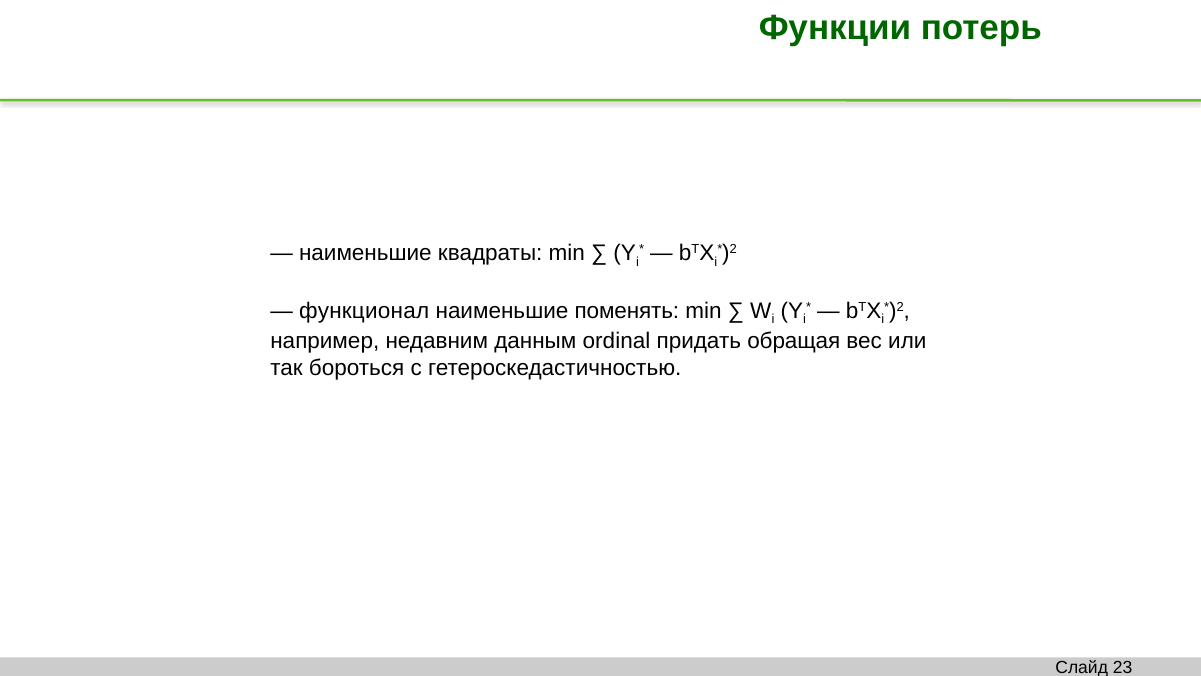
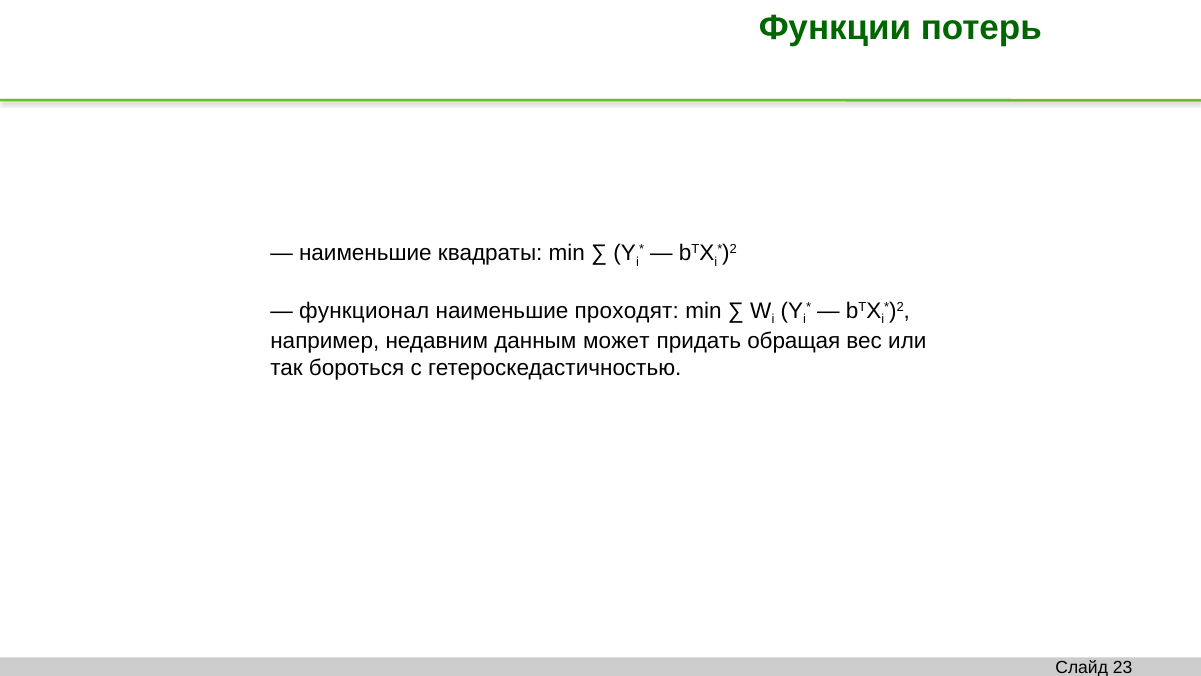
поменять: поменять -> проходят
ordinal: ordinal -> может
